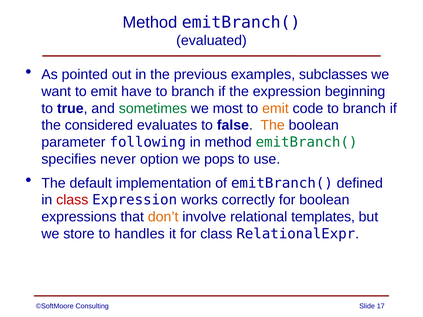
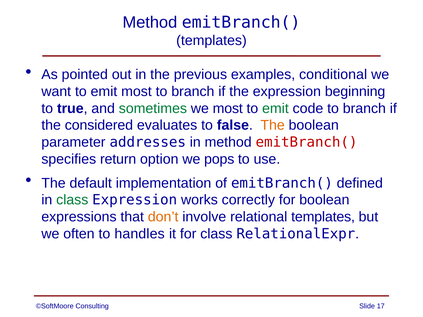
evaluated at (211, 40): evaluated -> templates
subclasses: subclasses -> conditional
emit have: have -> most
emit at (275, 109) colour: orange -> green
following: following -> addresses
emitBranch( at (307, 142) colour: green -> red
never: never -> return
class at (72, 200) colour: red -> green
store: store -> often
